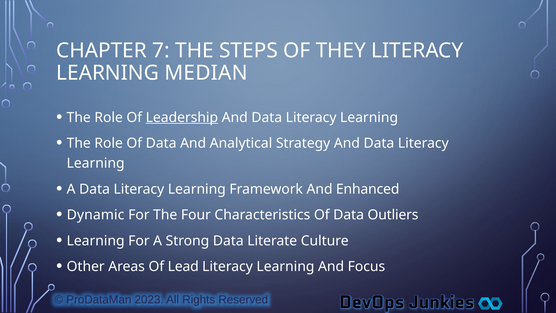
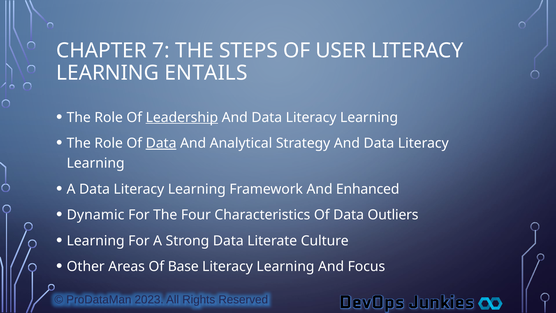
THEY: THEY -> USER
MEDIAN: MEDIAN -> ENTAILS
Data at (161, 143) underline: none -> present
Lead: Lead -> Base
